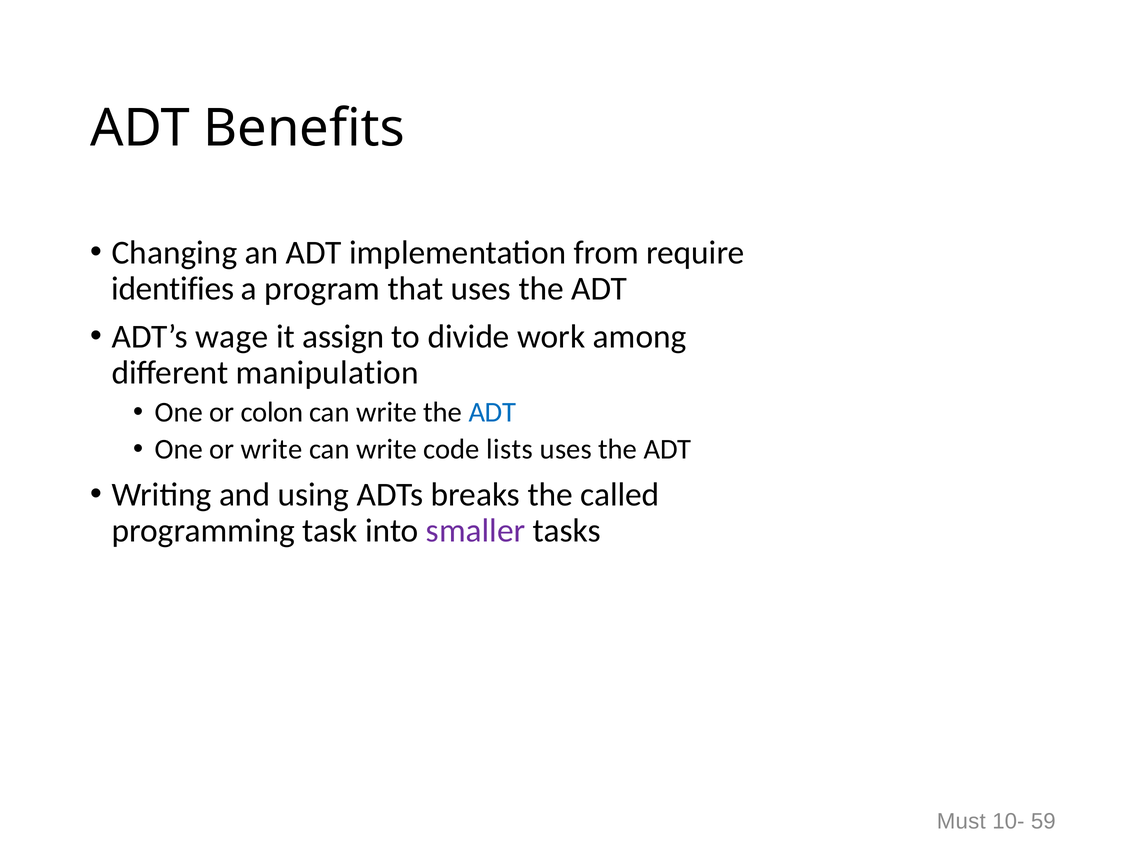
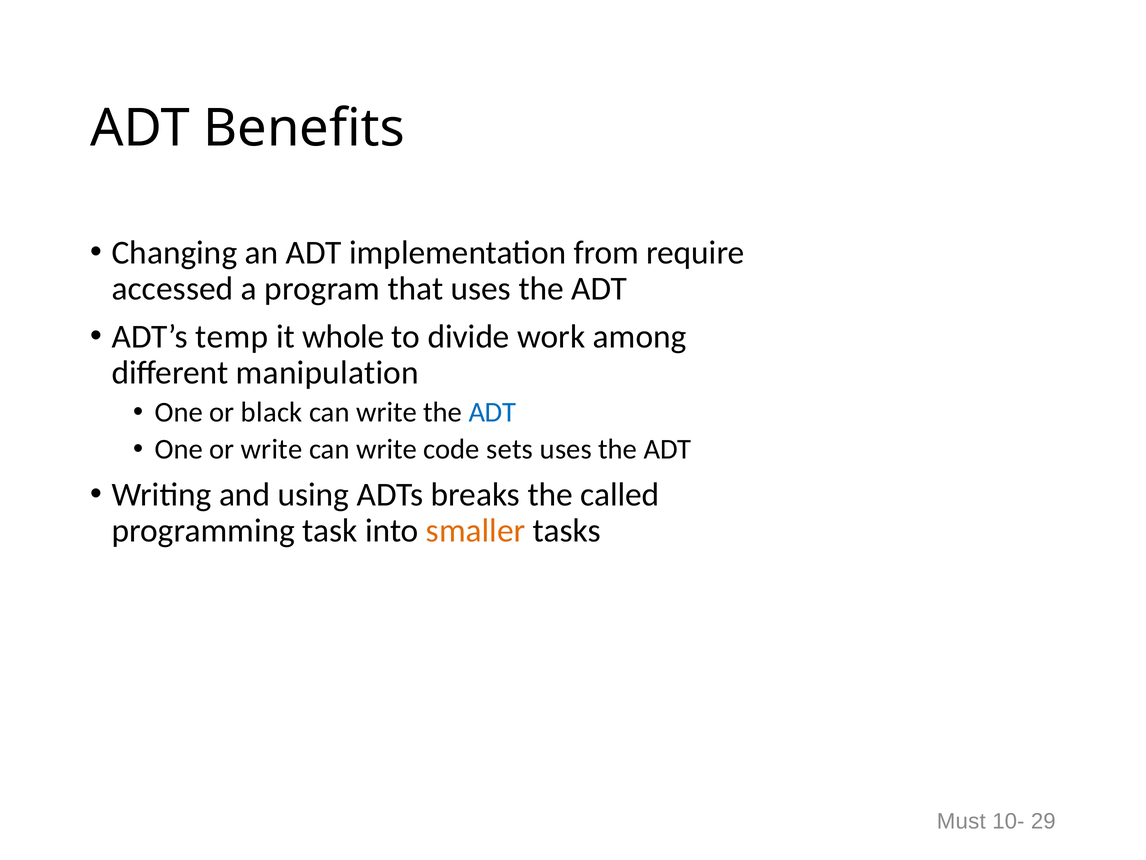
identifies: identifies -> accessed
wage: wage -> temp
assign: assign -> whole
colon: colon -> black
lists: lists -> sets
smaller colour: purple -> orange
59: 59 -> 29
